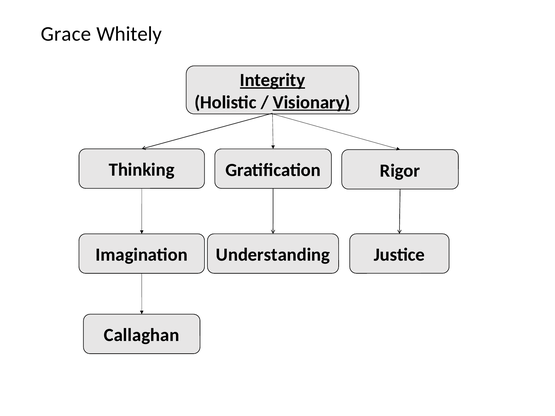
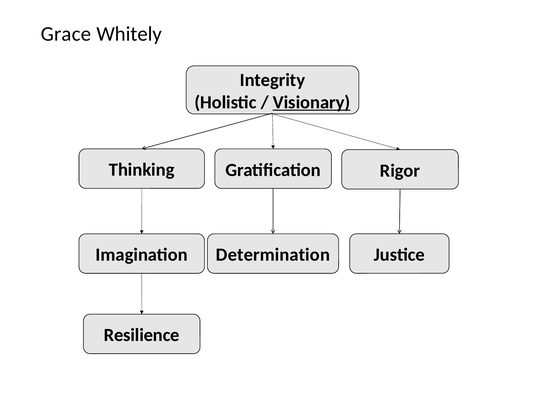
Integrity underline: present -> none
Understanding: Understanding -> Determination
Callaghan: Callaghan -> Resilience
